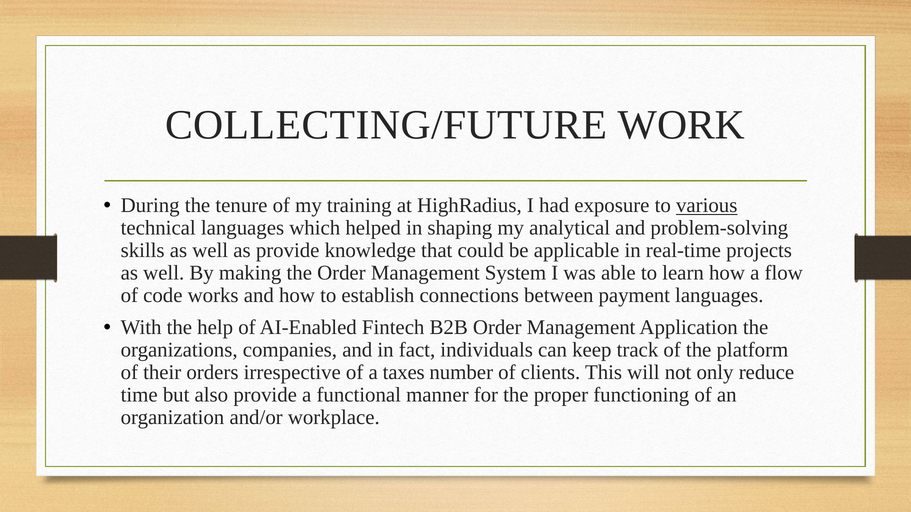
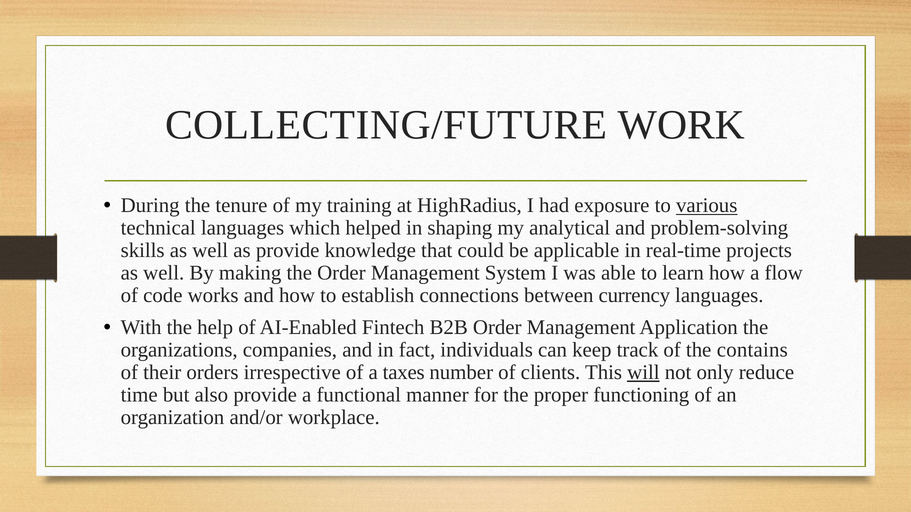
payment: payment -> currency
platform: platform -> contains
will underline: none -> present
